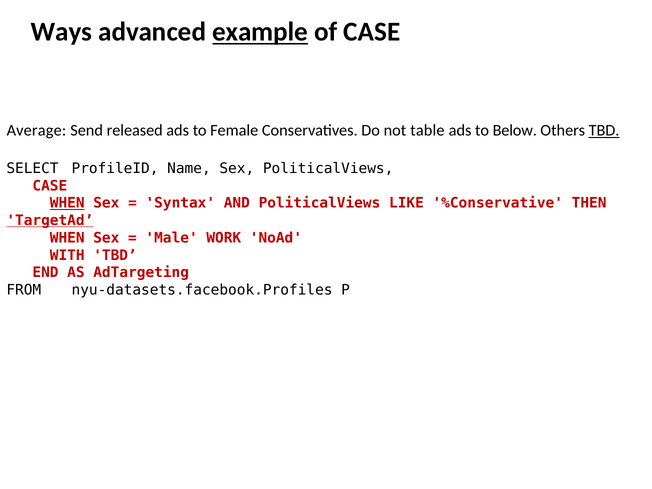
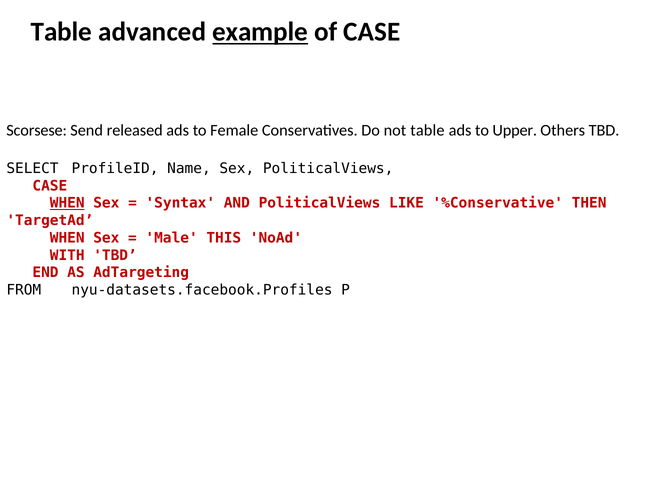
Ways at (61, 32): Ways -> Table
Average: Average -> Scorsese
Below: Below -> Upper
TBD at (604, 130) underline: present -> none
TargetAd underline: present -> none
WORK: WORK -> THIS
